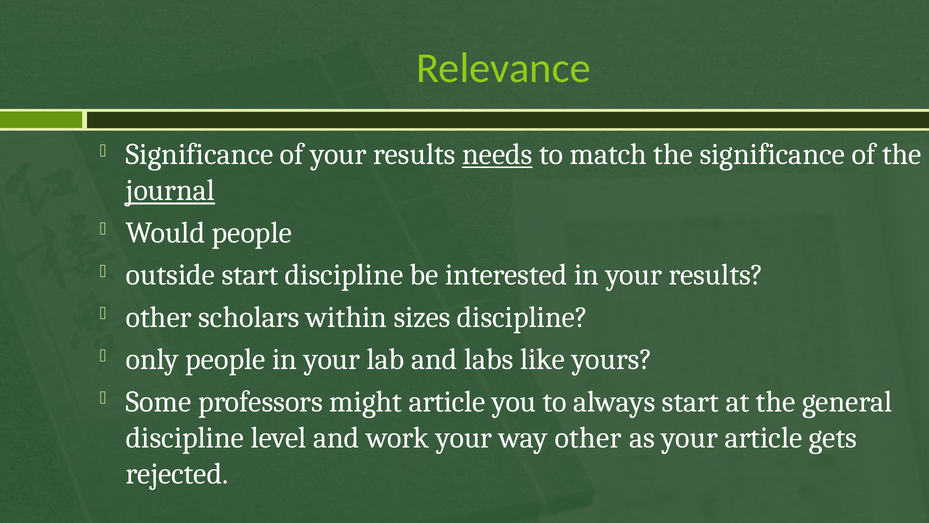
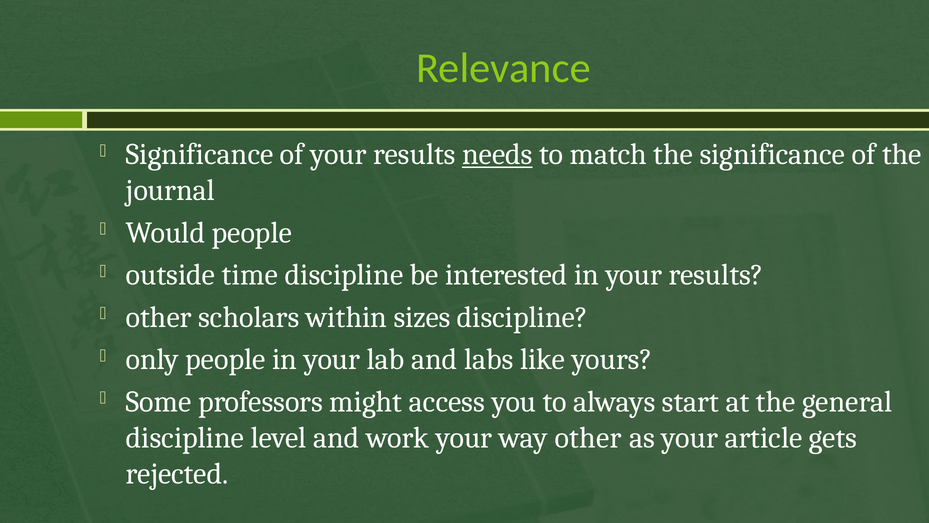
journal underline: present -> none
outside start: start -> time
might article: article -> access
